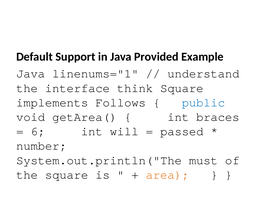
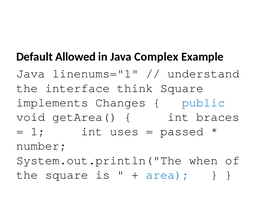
Support: Support -> Allowed
Provided: Provided -> Complex
Follows: Follows -> Changes
6: 6 -> 1
will: will -> uses
must: must -> when
area colour: orange -> blue
